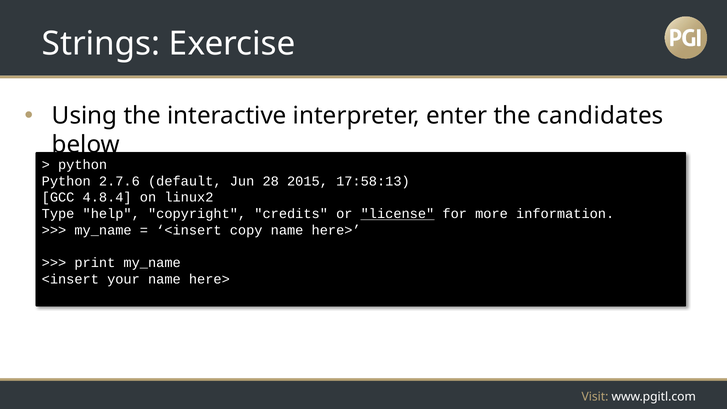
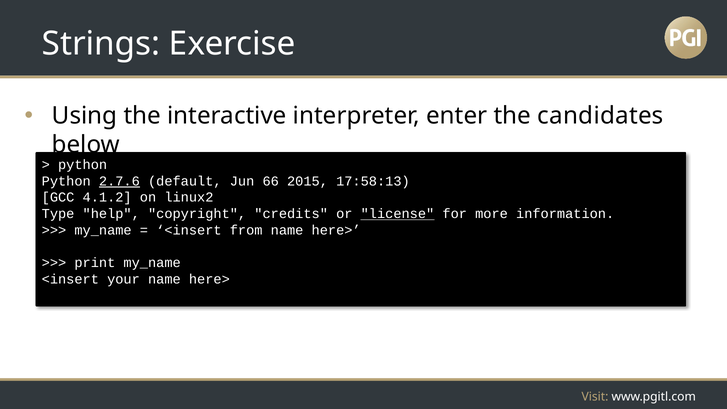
2.7.6 underline: none -> present
28: 28 -> 66
4.8.4: 4.8.4 -> 4.1.2
copy: copy -> from
